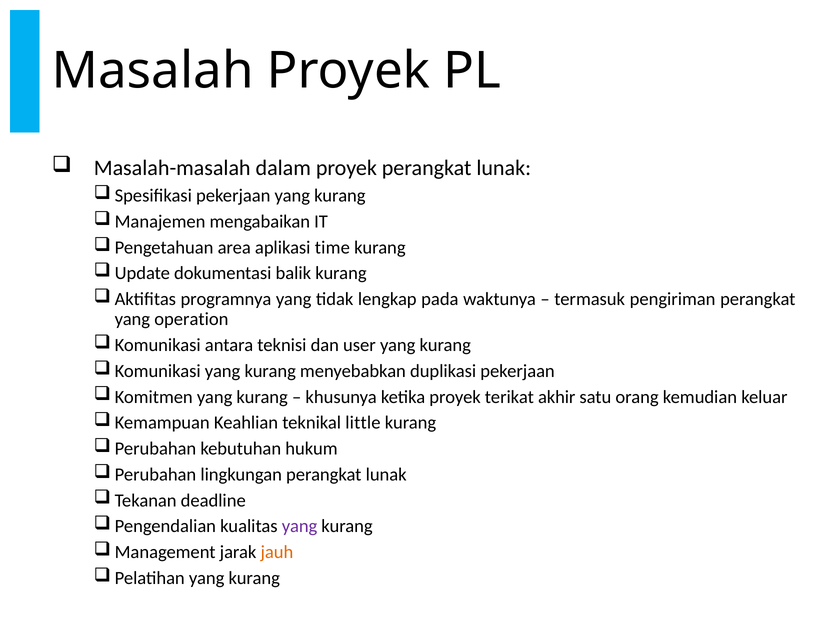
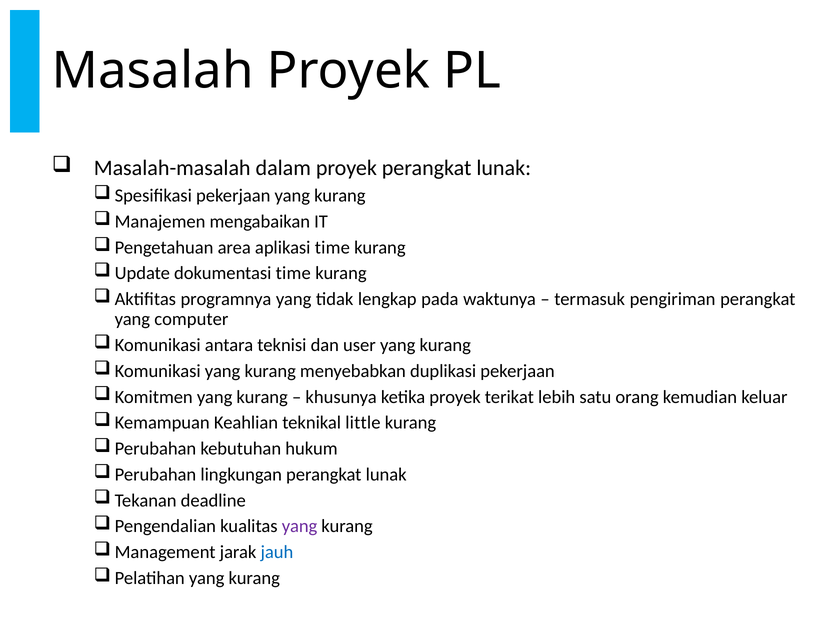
dokumentasi balik: balik -> time
operation: operation -> computer
akhir: akhir -> lebih
jauh colour: orange -> blue
